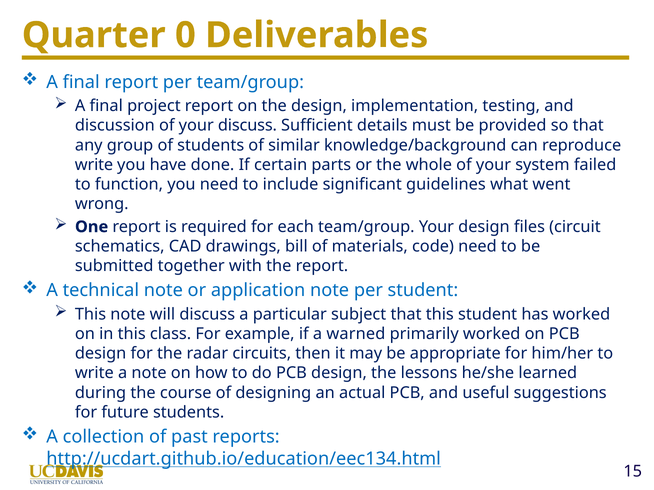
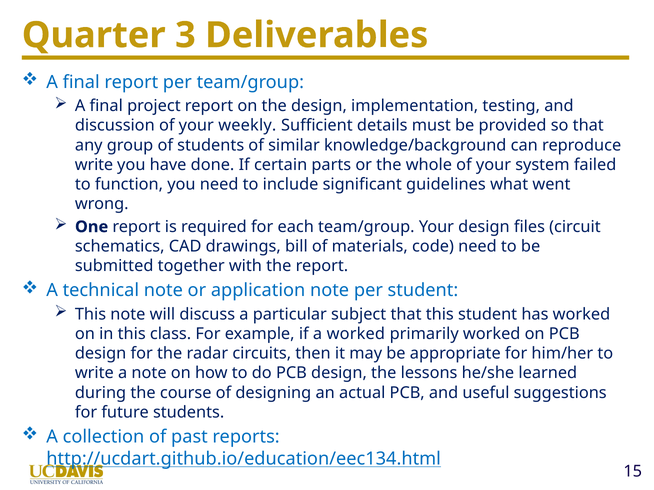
0: 0 -> 3
your discuss: discuss -> weekly
a warned: warned -> worked
